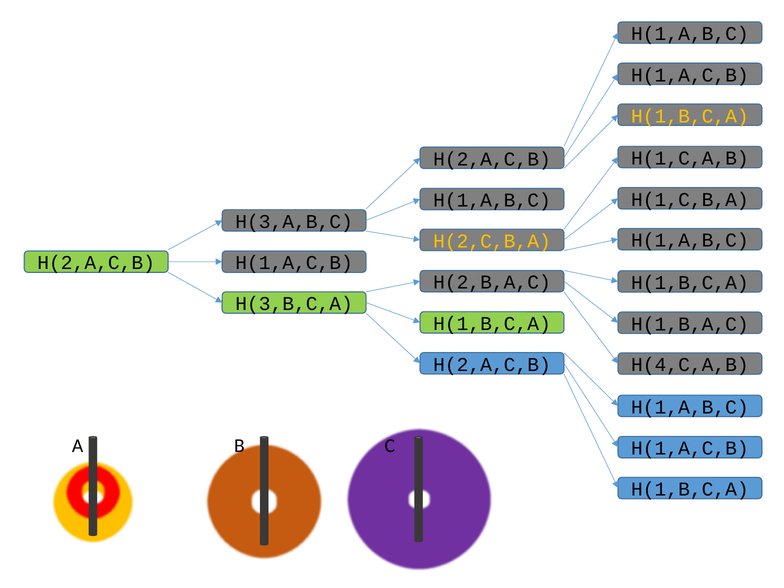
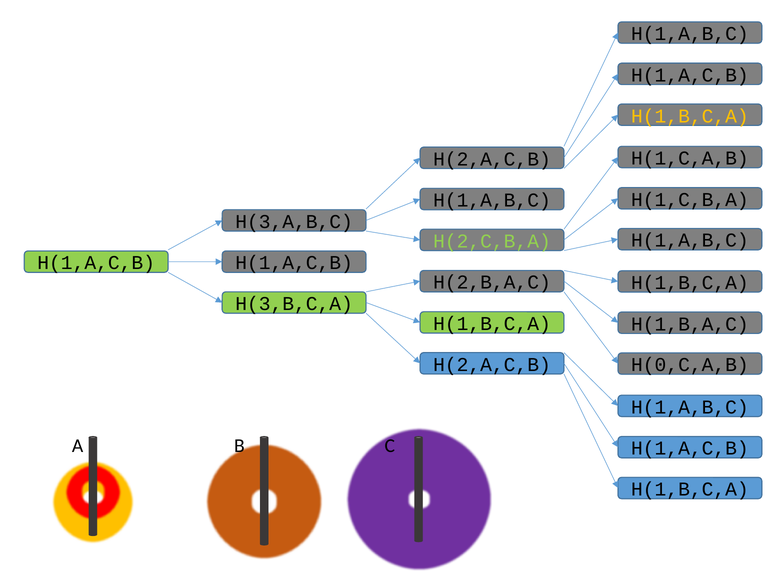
H(2,C,B,A colour: yellow -> light green
H(2,A,C,B at (96, 263): H(2,A,C,B -> H(1,A,C,B
H(4,C,A,B: H(4,C,A,B -> H(0,C,A,B
